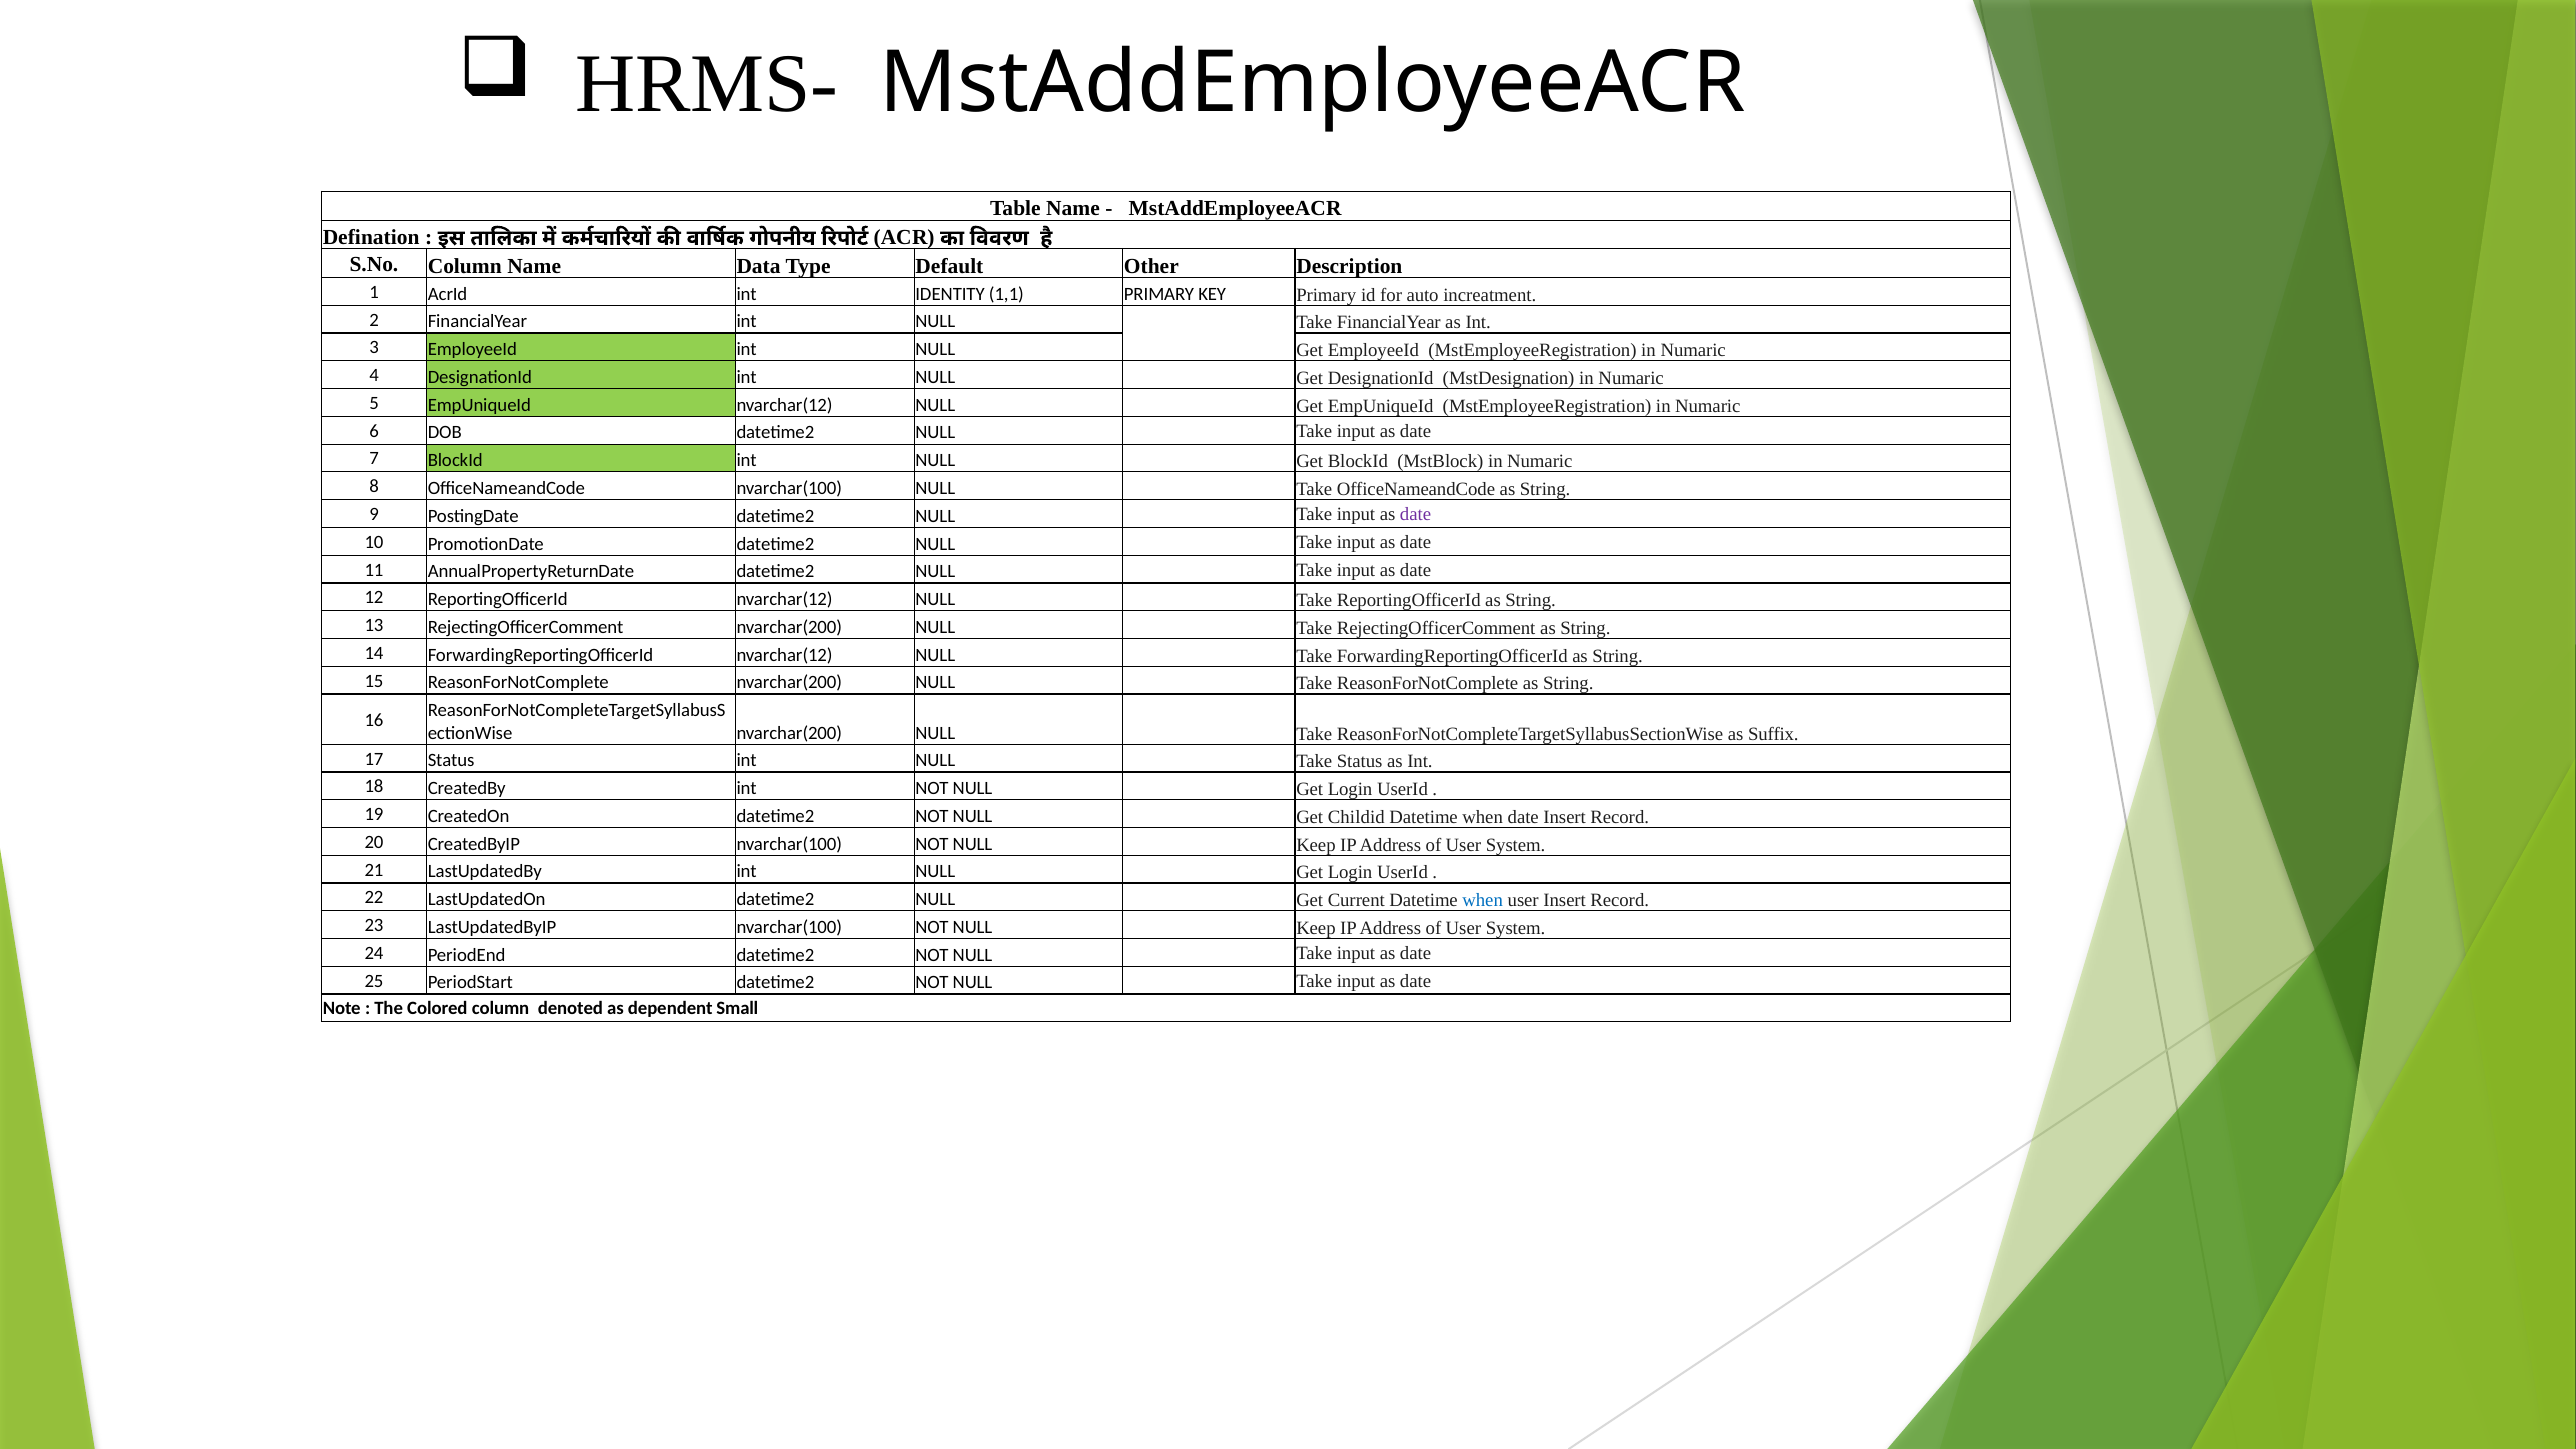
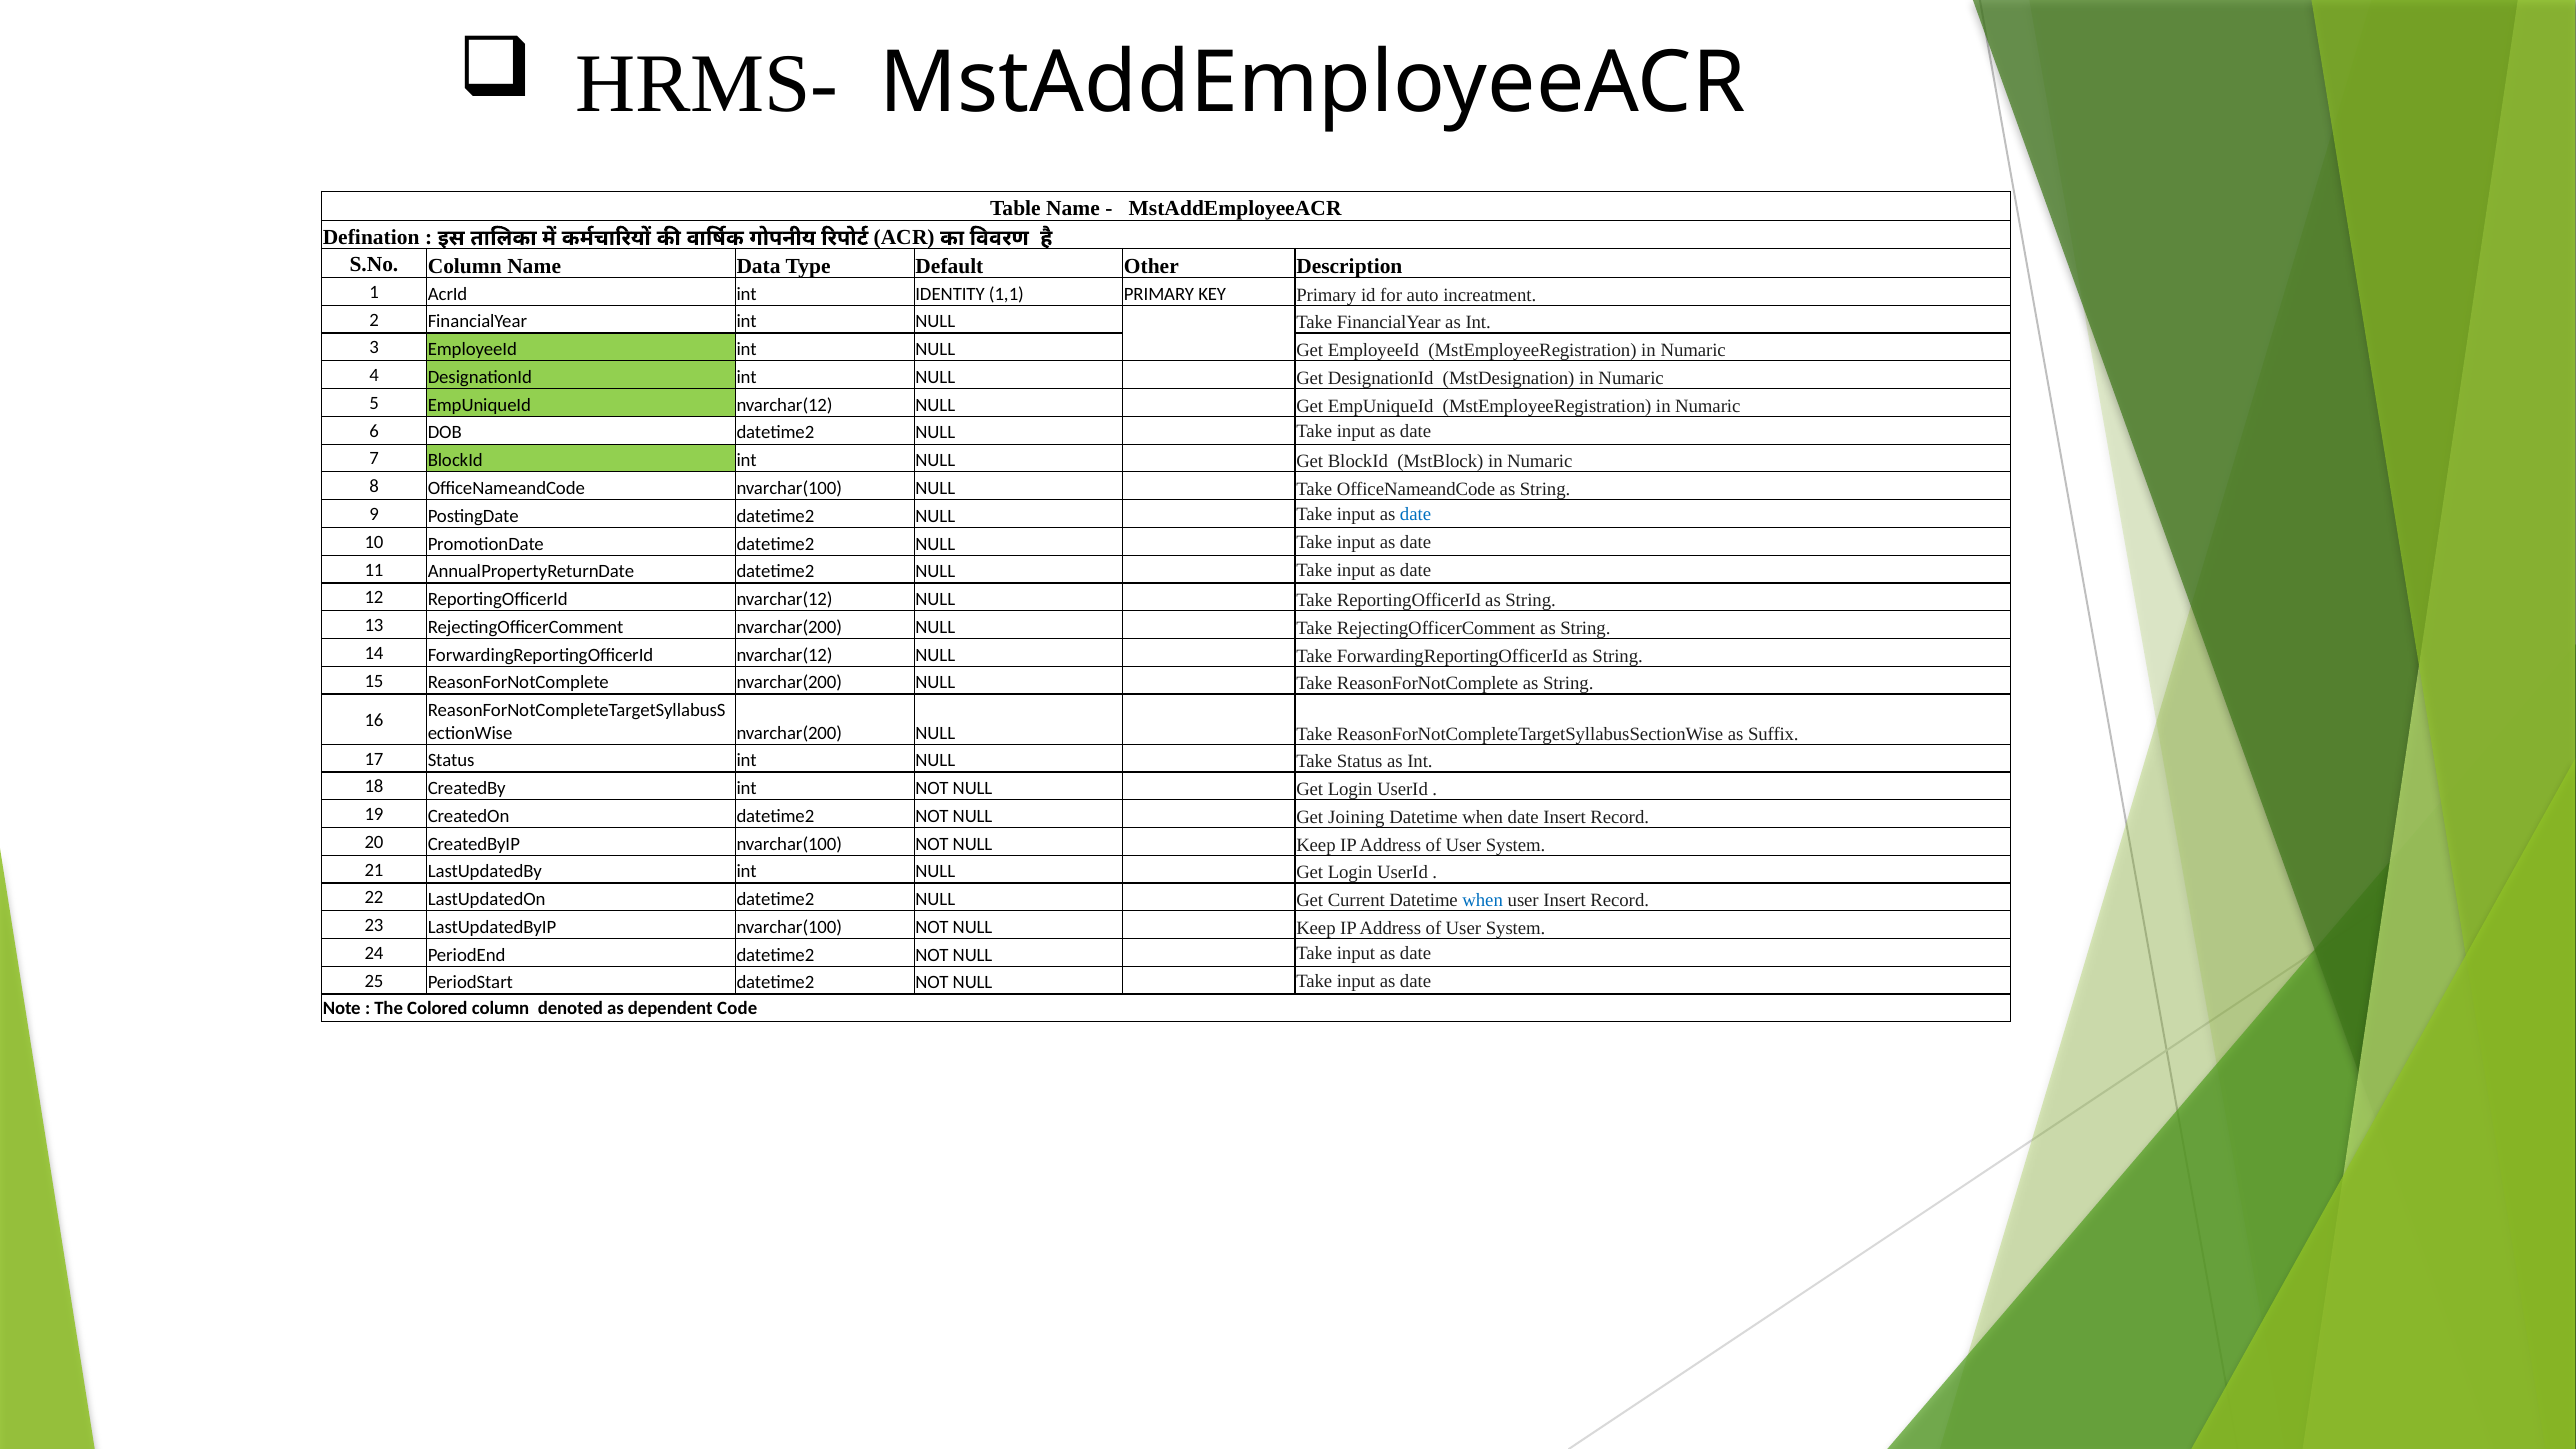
date at (1416, 514) colour: purple -> blue
Childid: Childid -> Joining
Small: Small -> Code
